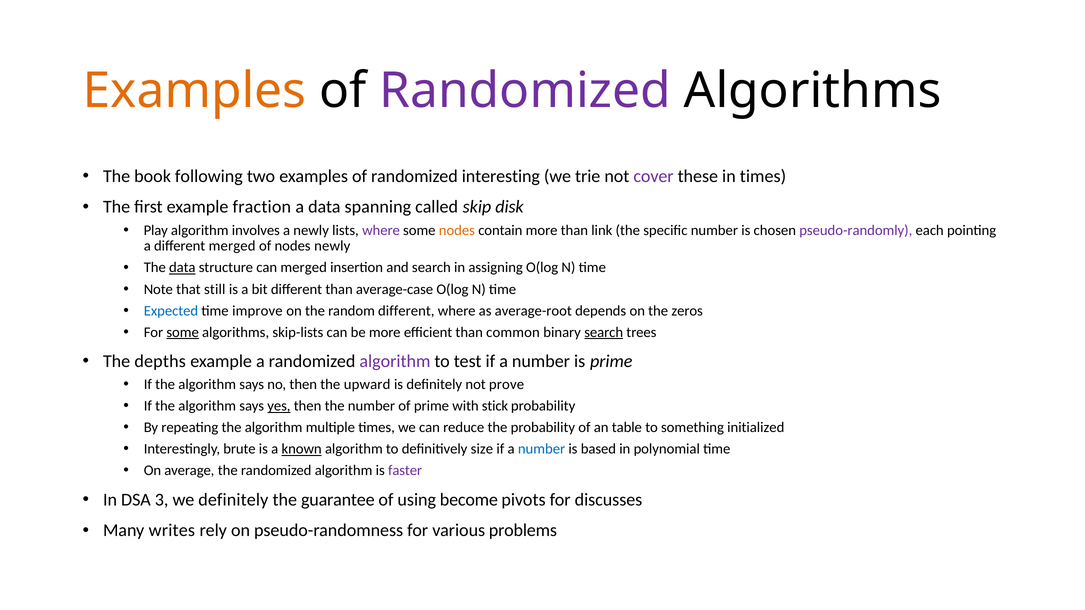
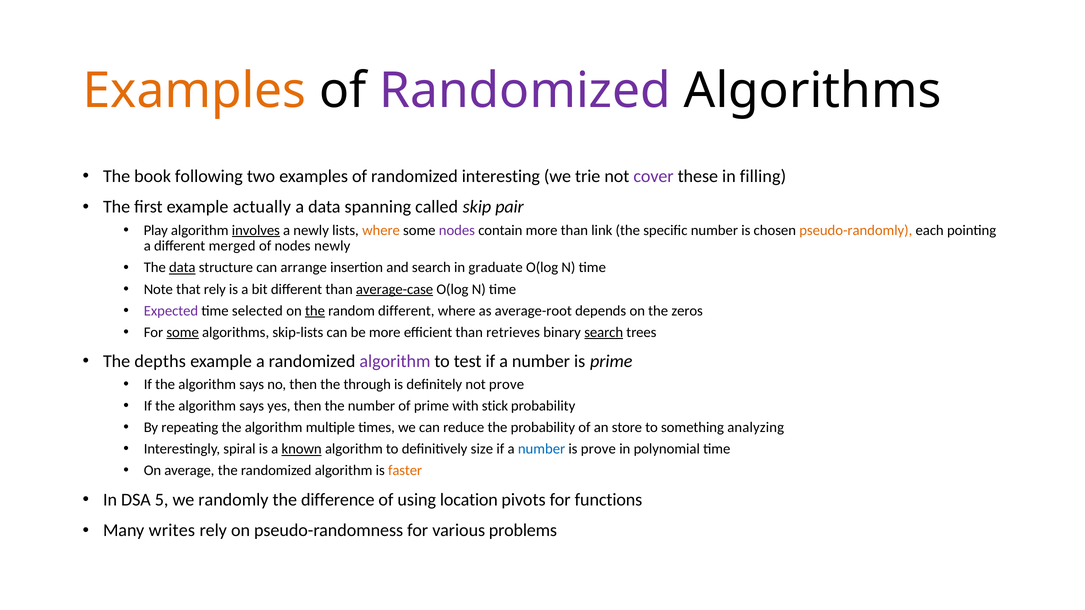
in times: times -> filling
fraction: fraction -> actually
disk: disk -> pair
involves underline: none -> present
where at (381, 230) colour: purple -> orange
nodes at (457, 230) colour: orange -> purple
pseudo-randomly colour: purple -> orange
can merged: merged -> arrange
assigning: assigning -> graduate
that still: still -> rely
average-case underline: none -> present
Expected colour: blue -> purple
improve: improve -> selected
the at (315, 311) underline: none -> present
common: common -> retrieves
upward: upward -> through
yes underline: present -> none
table: table -> store
initialized: initialized -> analyzing
brute: brute -> spiral
is based: based -> prove
faster colour: purple -> orange
3: 3 -> 5
we definitely: definitely -> randomly
guarantee: guarantee -> difference
become: become -> location
discusses: discusses -> functions
